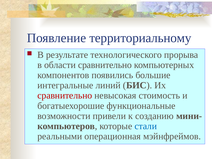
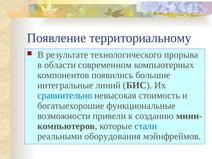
области сравнительно: сравнительно -> современном
сравнительно at (65, 96) colour: red -> blue
операционная: операционная -> оборудования
